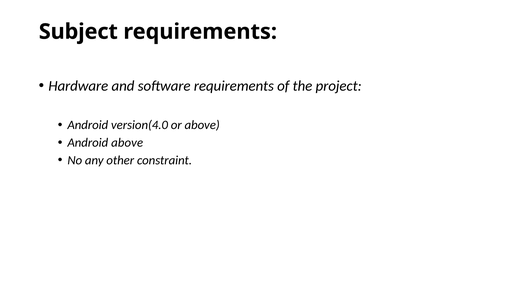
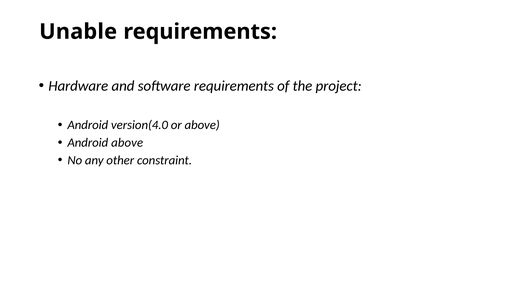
Subject: Subject -> Unable
